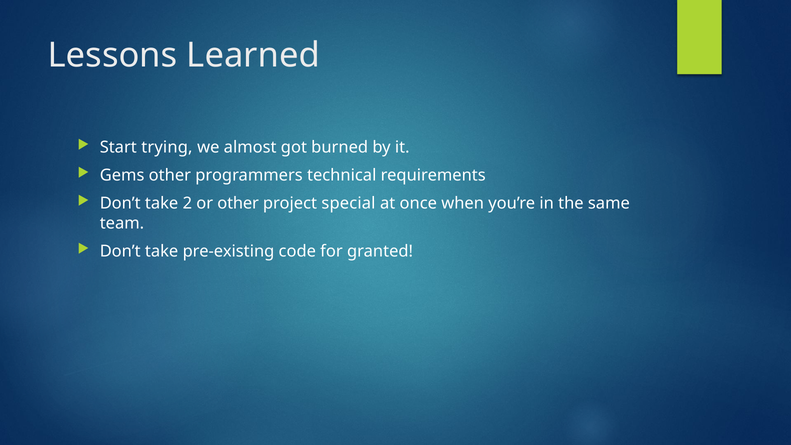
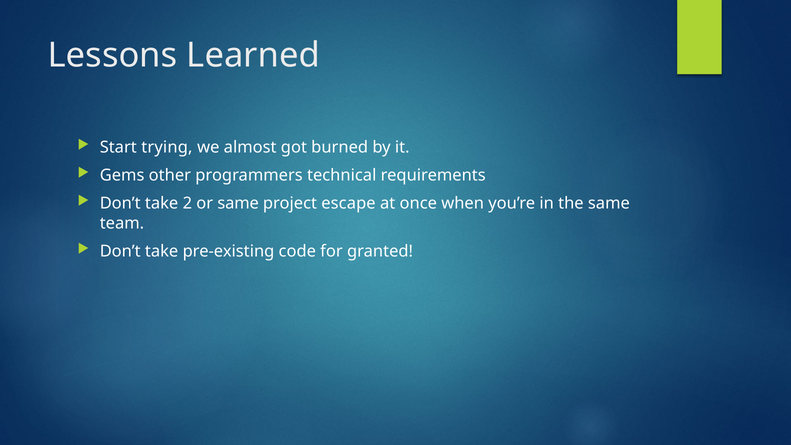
or other: other -> same
special: special -> escape
